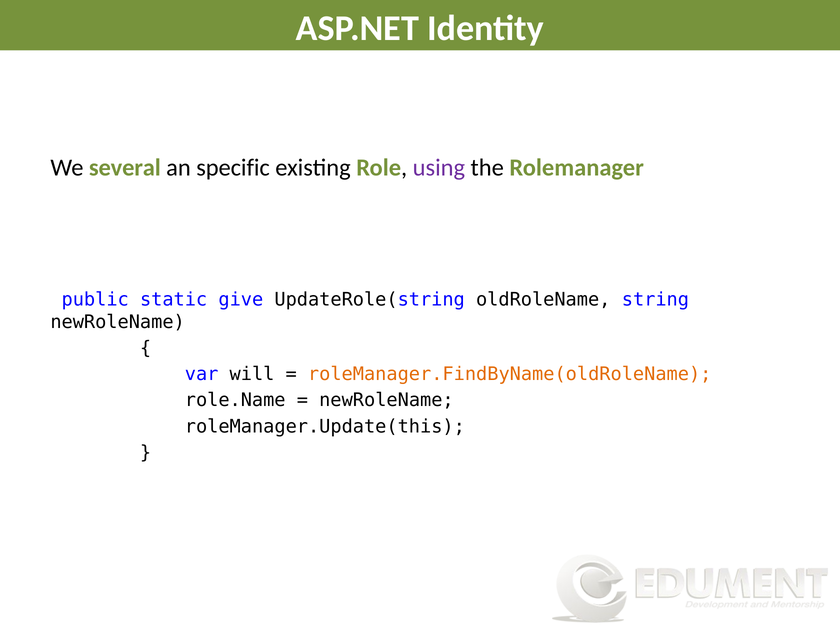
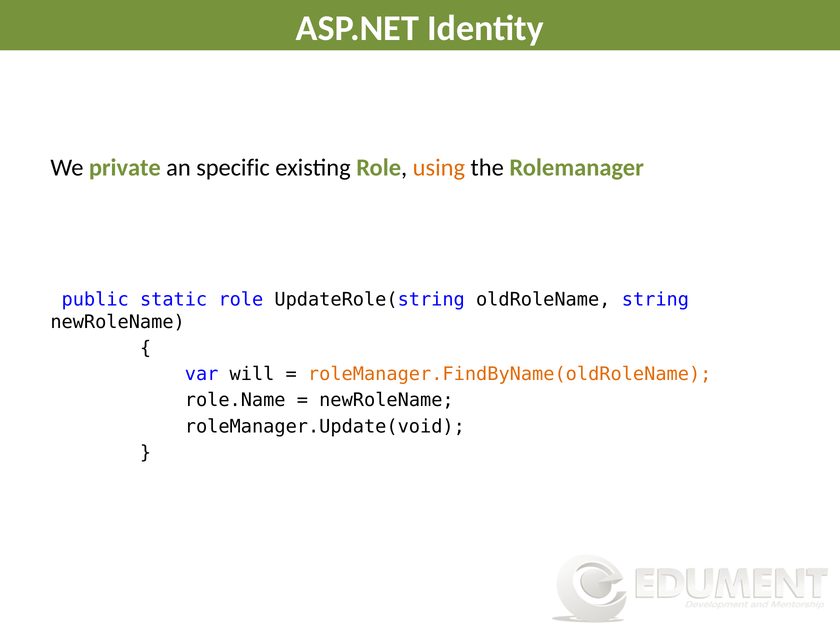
several: several -> private
using colour: purple -> orange
static give: give -> role
roleManager.Update(this: roleManager.Update(this -> roleManager.Update(void
